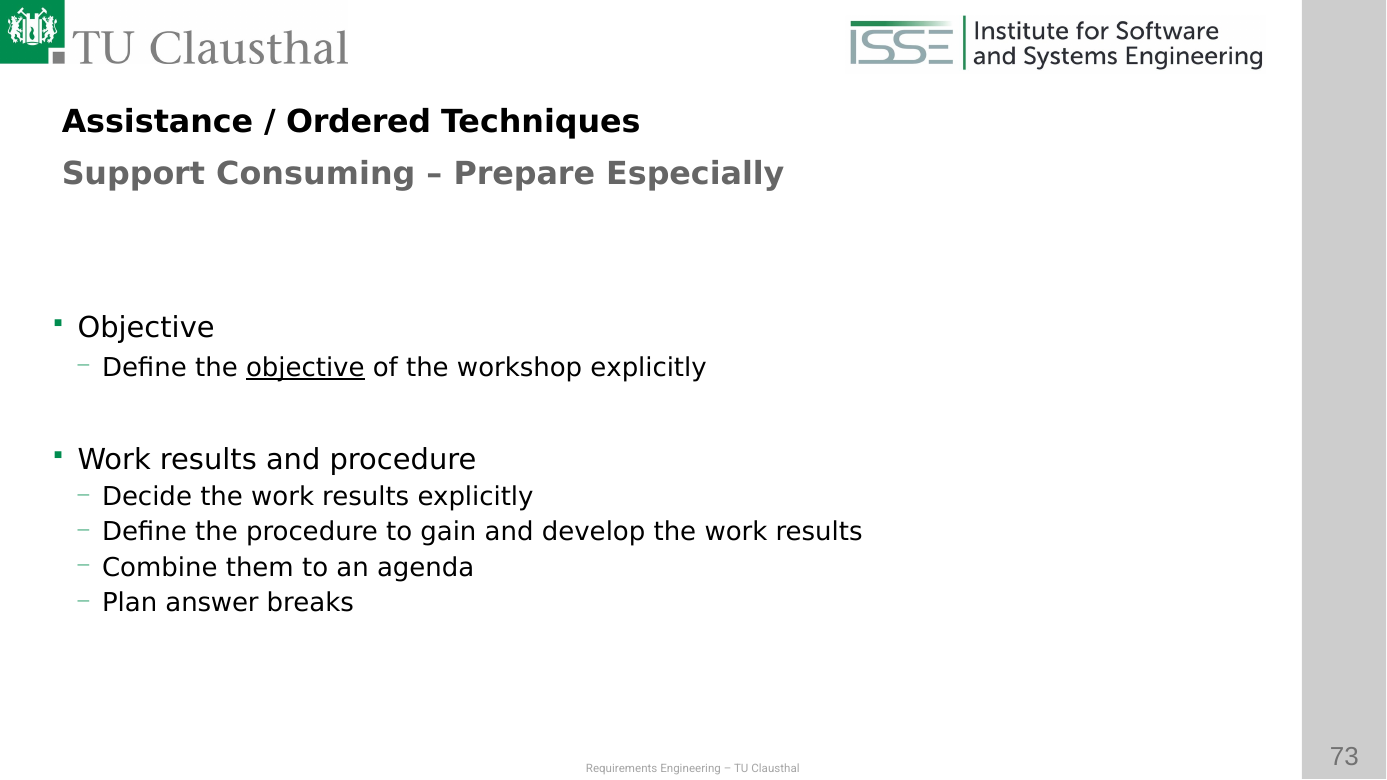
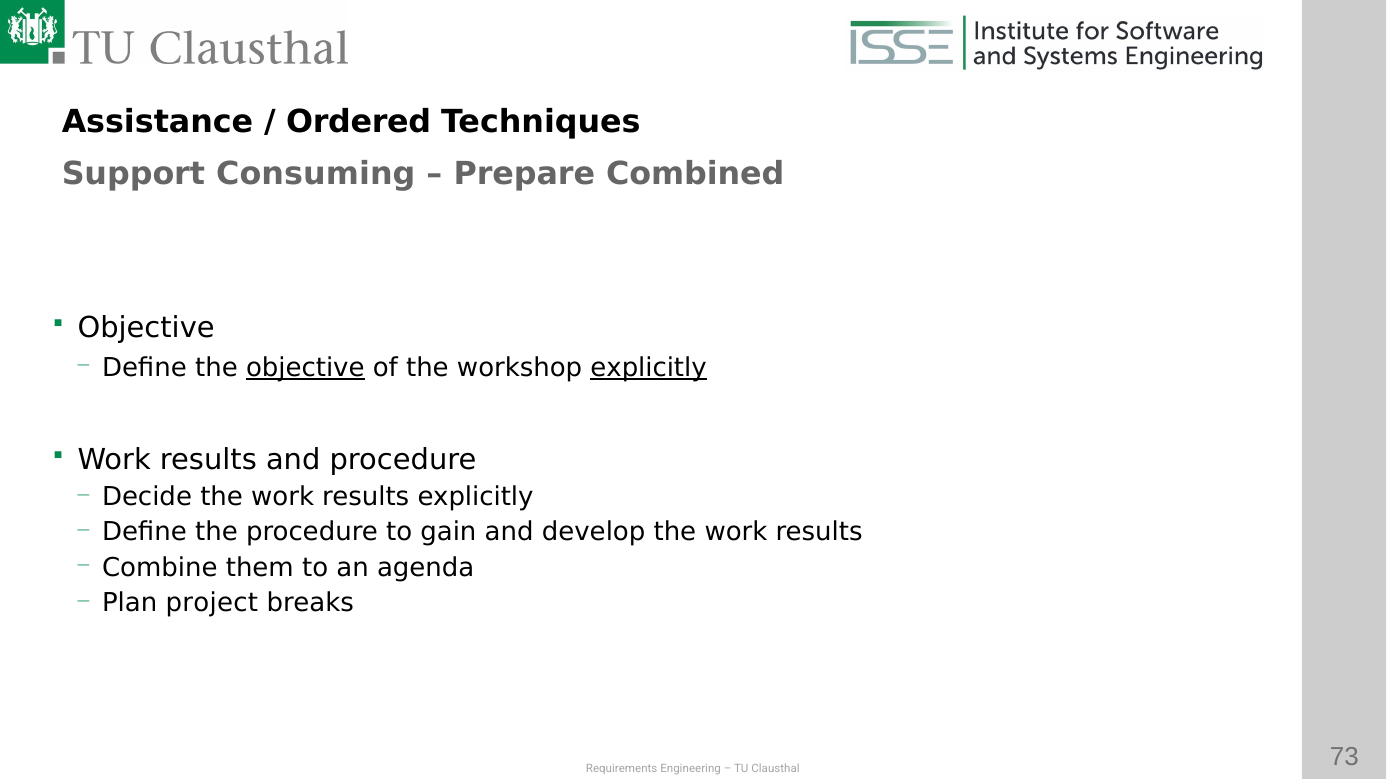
Especially: Especially -> Combined
explicitly at (649, 368) underline: none -> present
answer: answer -> project
